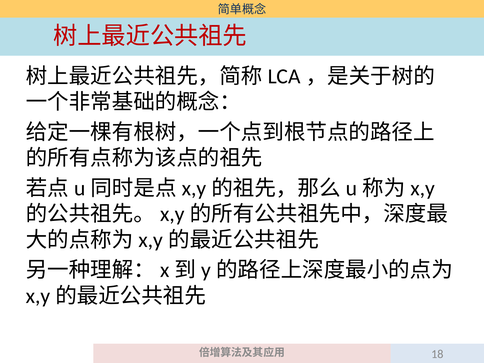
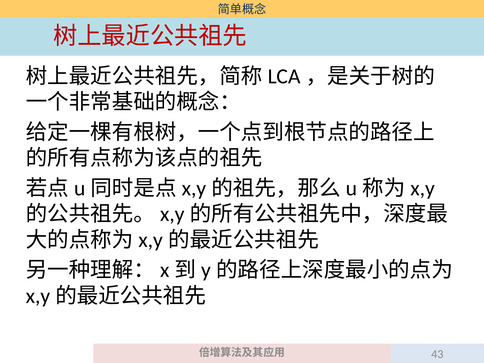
18: 18 -> 43
